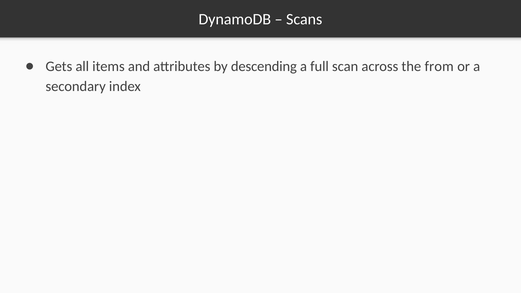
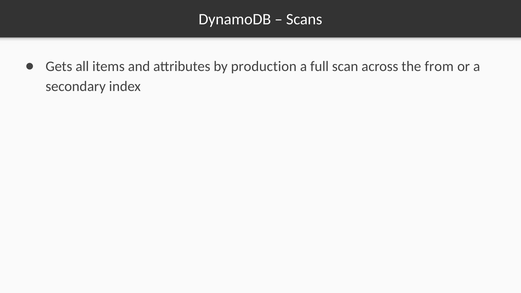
descending: descending -> production
